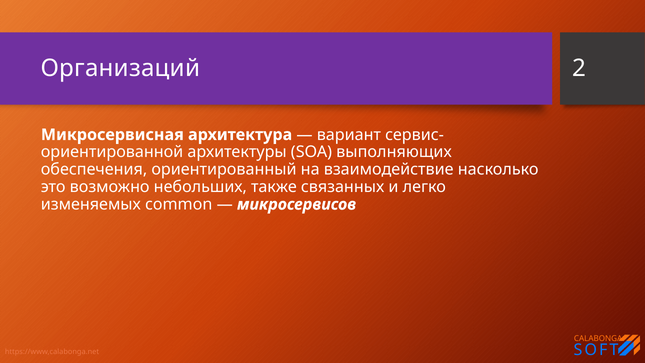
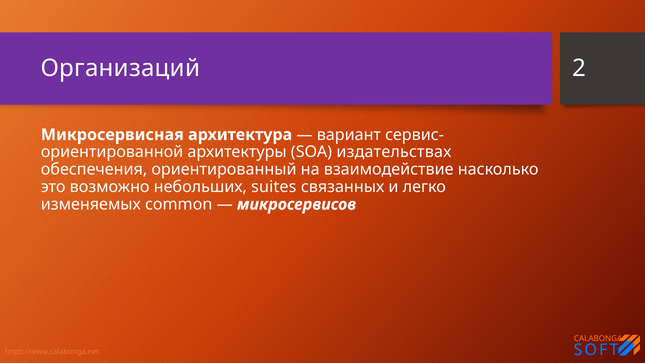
выполняющих: выполняющих -> издательствах
также: также -> suites
